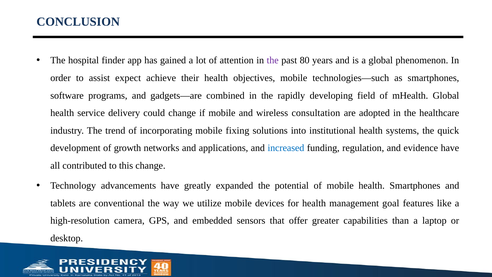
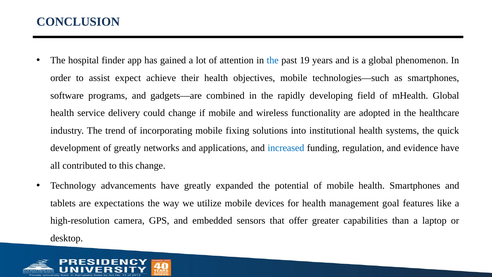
the at (273, 60) colour: purple -> blue
80: 80 -> 19
consultation: consultation -> functionality
of growth: growth -> greatly
conventional: conventional -> expectations
